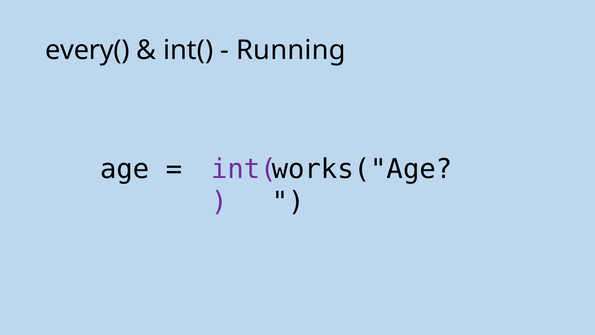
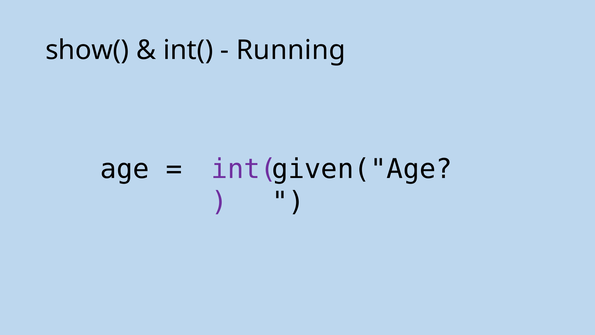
every(: every( -> show(
works("Age: works("Age -> given("Age
